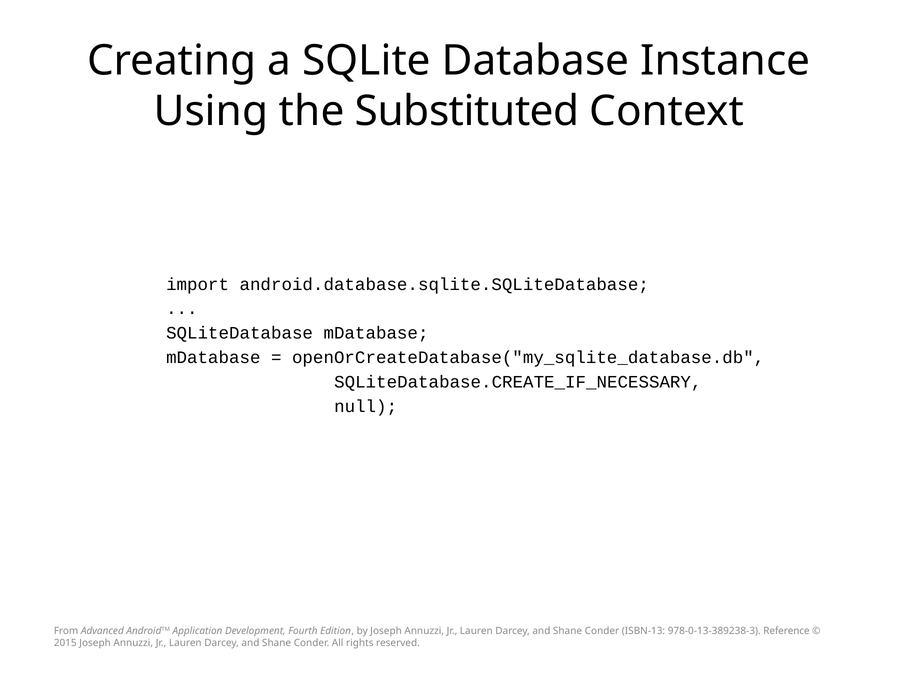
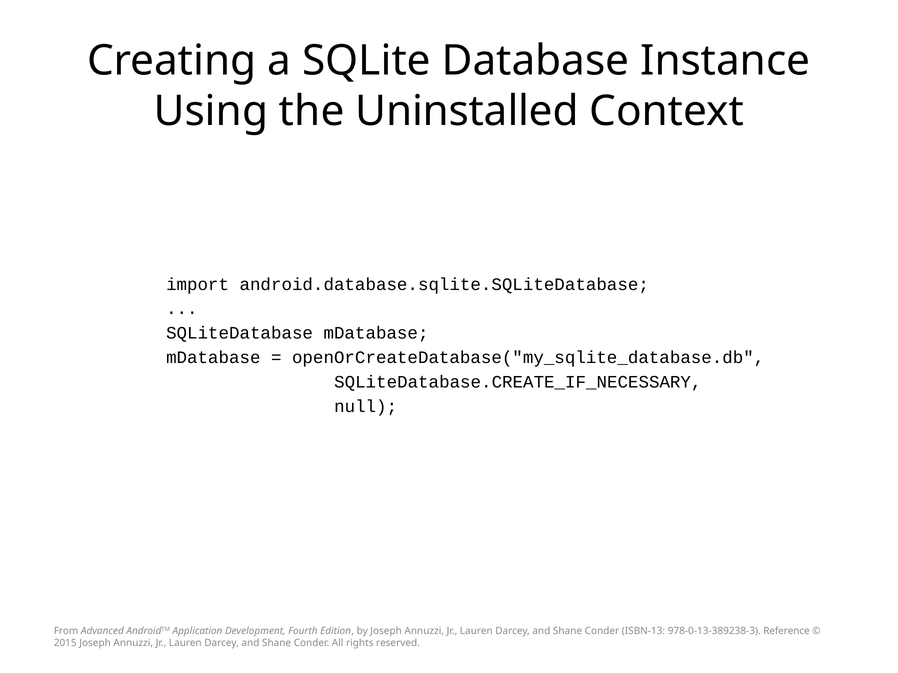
Substituted: Substituted -> Uninstalled
